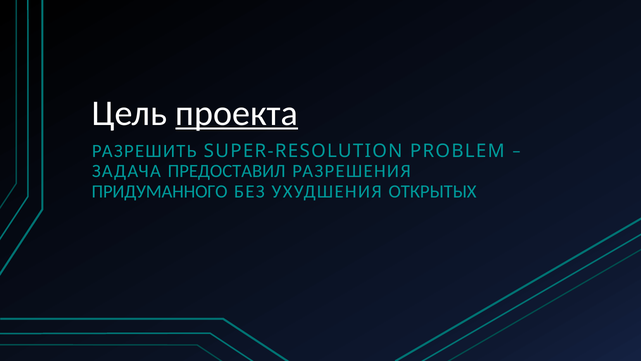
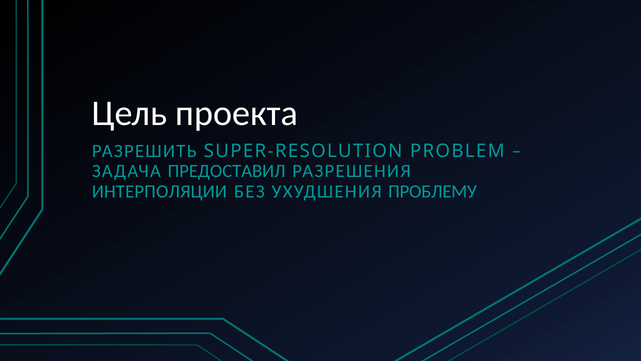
проекта underline: present -> none
ПРИДУМАННОГО: ПРИДУМАННОГО -> ИНТЕРПОЛЯЦИИ
ОТКРЫТЫХ: ОТКРЫТЫХ -> ПРОБЛЕМУ
